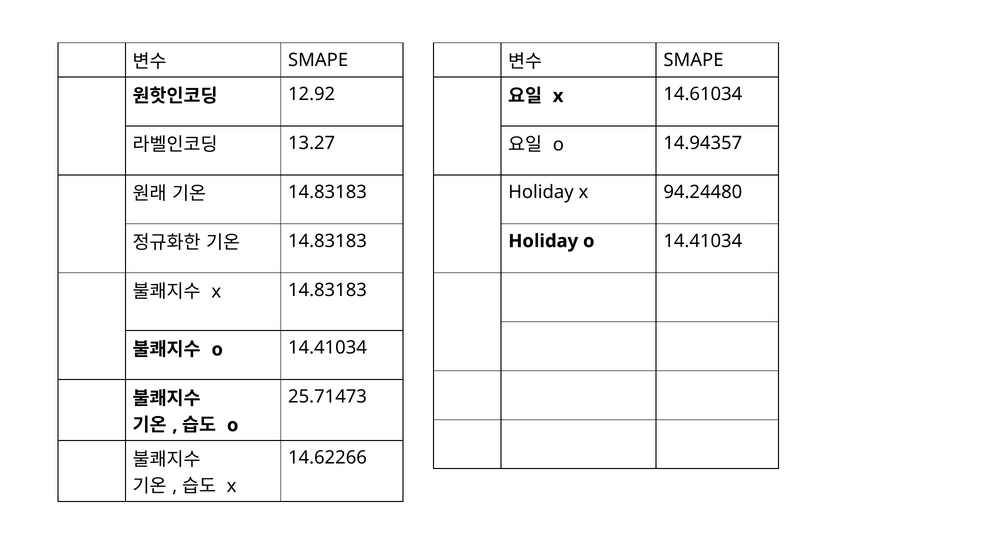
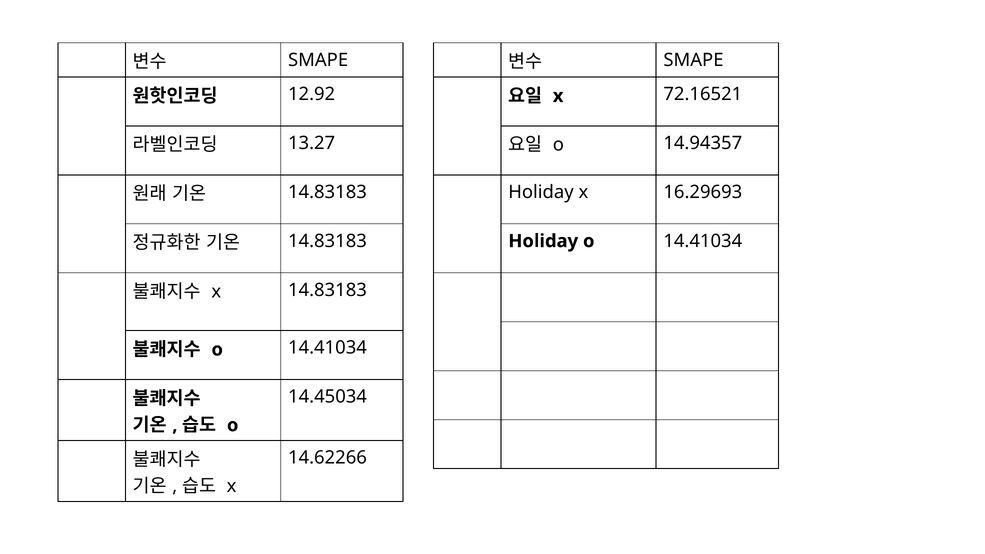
14.61034: 14.61034 -> 72.16521
94.24480: 94.24480 -> 16.29693
25.71473: 25.71473 -> 14.45034
